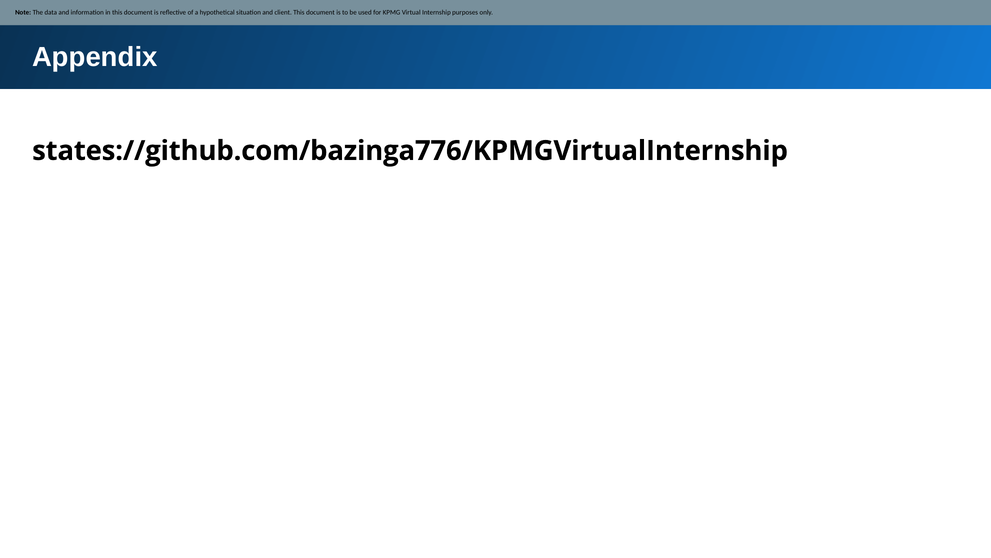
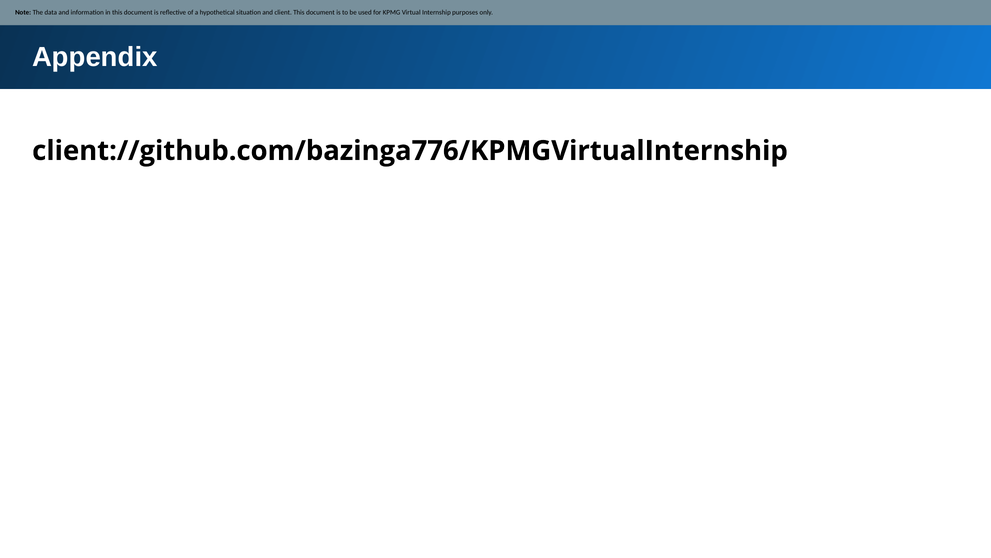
states://github.com/bazinga776/KPMGVirtualInternship: states://github.com/bazinga776/KPMGVirtualInternship -> client://github.com/bazinga776/KPMGVirtualInternship
